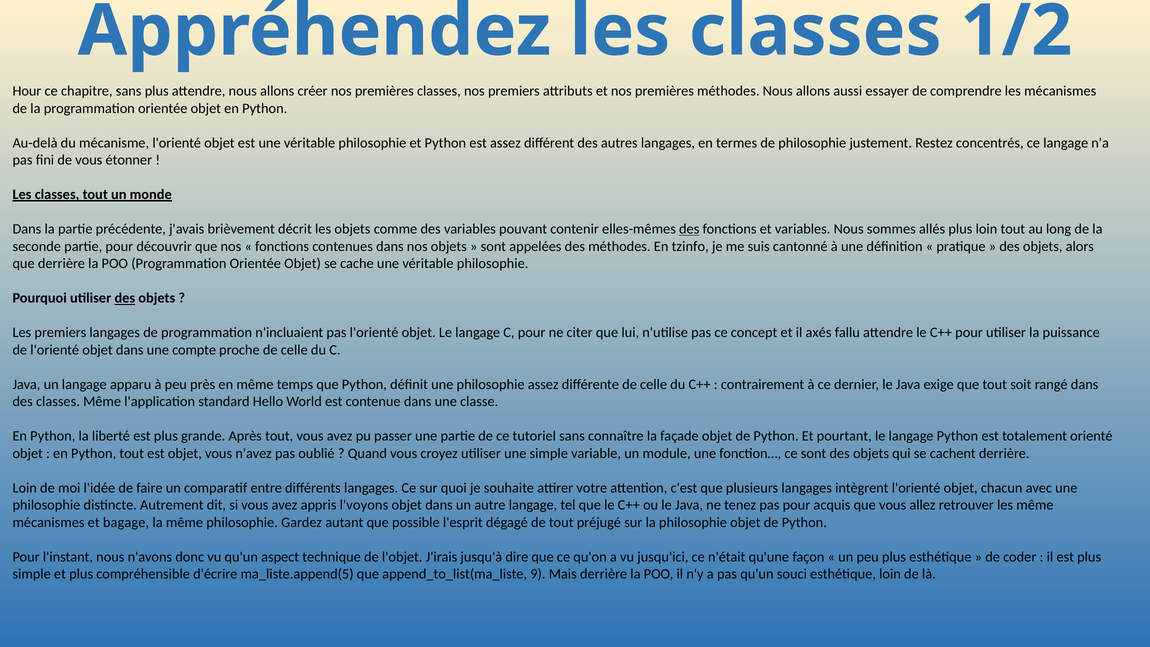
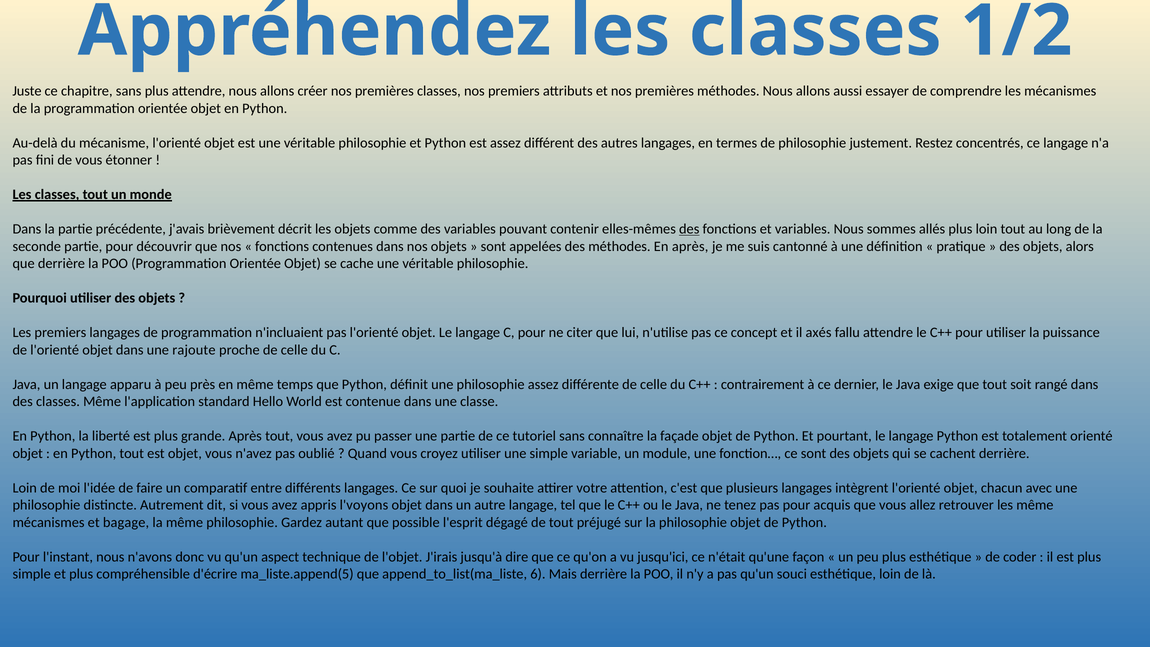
Hour: Hour -> Juste
En tzinfo: tzinfo -> après
des at (125, 298) underline: present -> none
compte: compte -> rajoute
9: 9 -> 6
